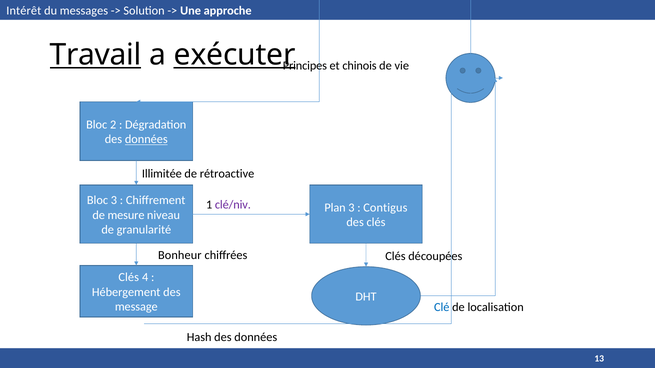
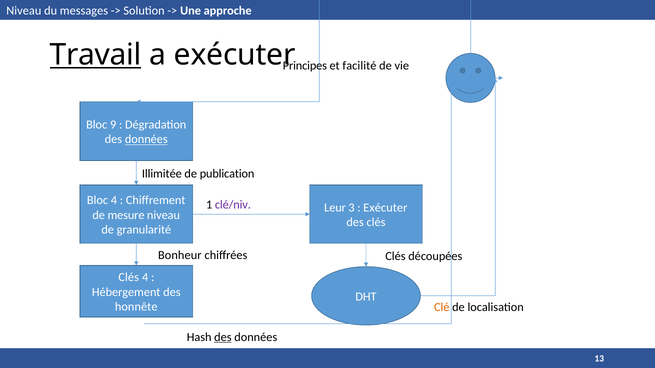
Intérêt at (24, 11): Intérêt -> Niveau
exécuter at (235, 55) underline: present -> none
chinois: chinois -> facilité
2: 2 -> 9
rétroactive: rétroactive -> publication
Bloc 3: 3 -> 4
Plan: Plan -> Leur
Contigus at (385, 208): Contigus -> Exécuter
message: message -> honnête
Clé colour: blue -> orange
des at (223, 337) underline: none -> present
